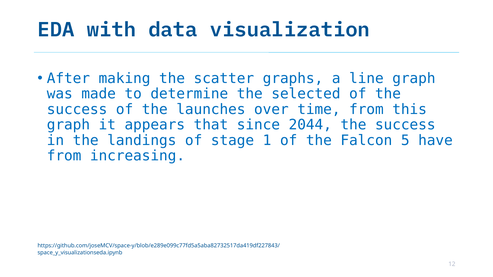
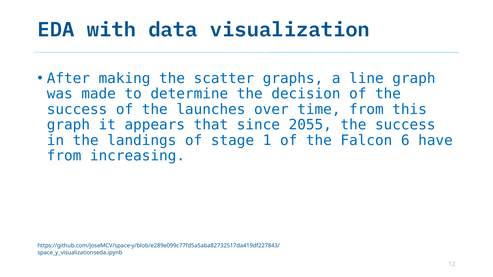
selected: selected -> decision
2044: 2044 -> 2055
5: 5 -> 6
